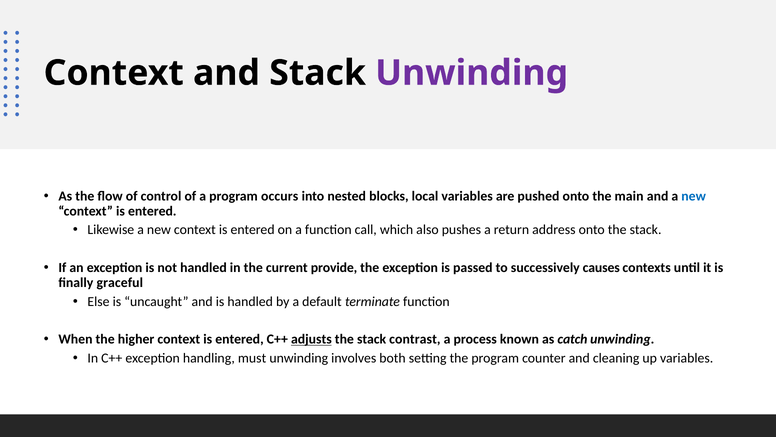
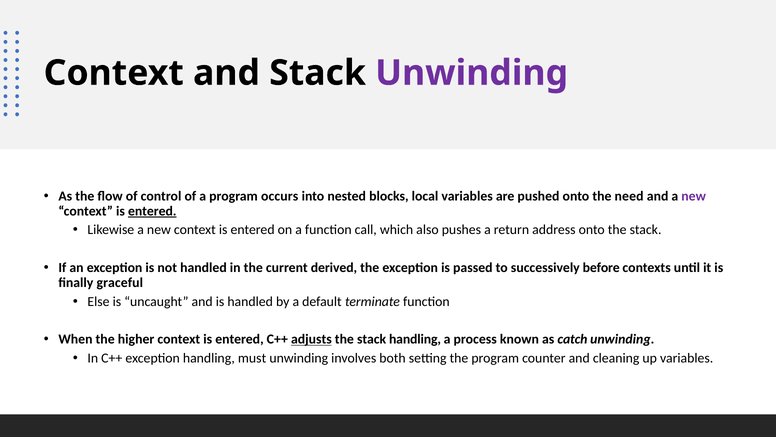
main: main -> need
new at (694, 196) colour: blue -> purple
entered at (152, 211) underline: none -> present
provide: provide -> derived
causes: causes -> before
stack contrast: contrast -> handling
